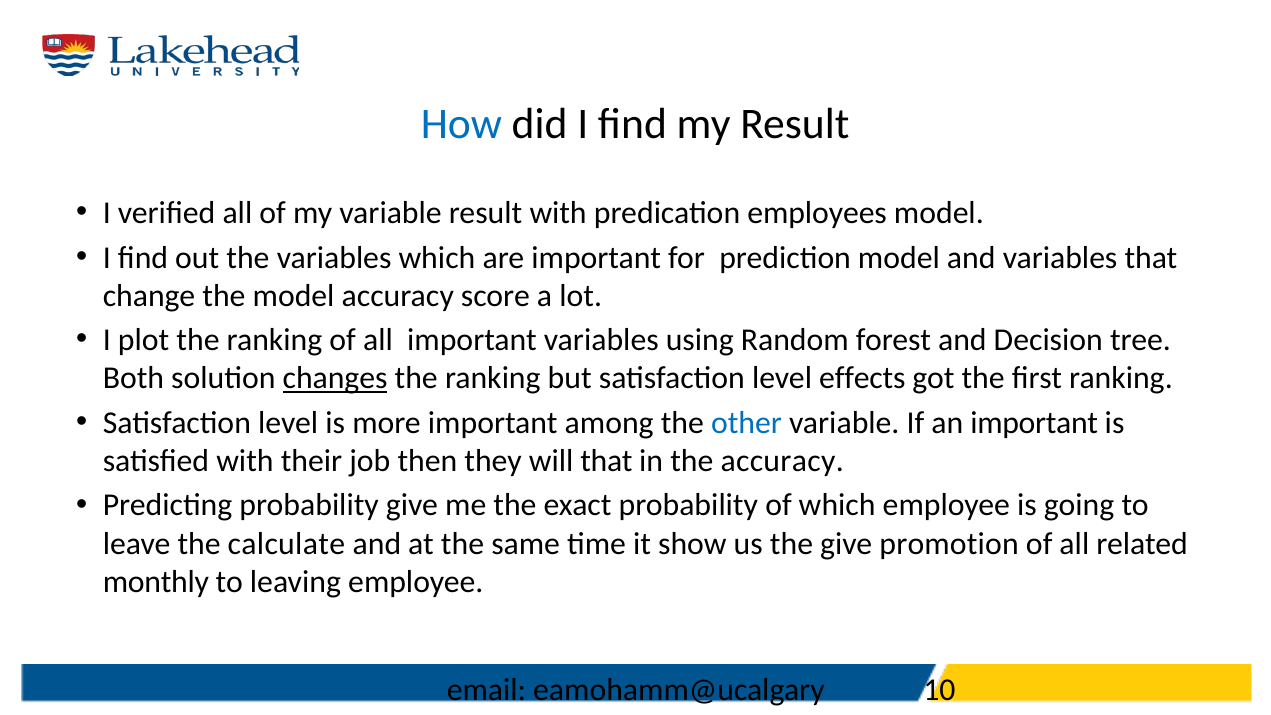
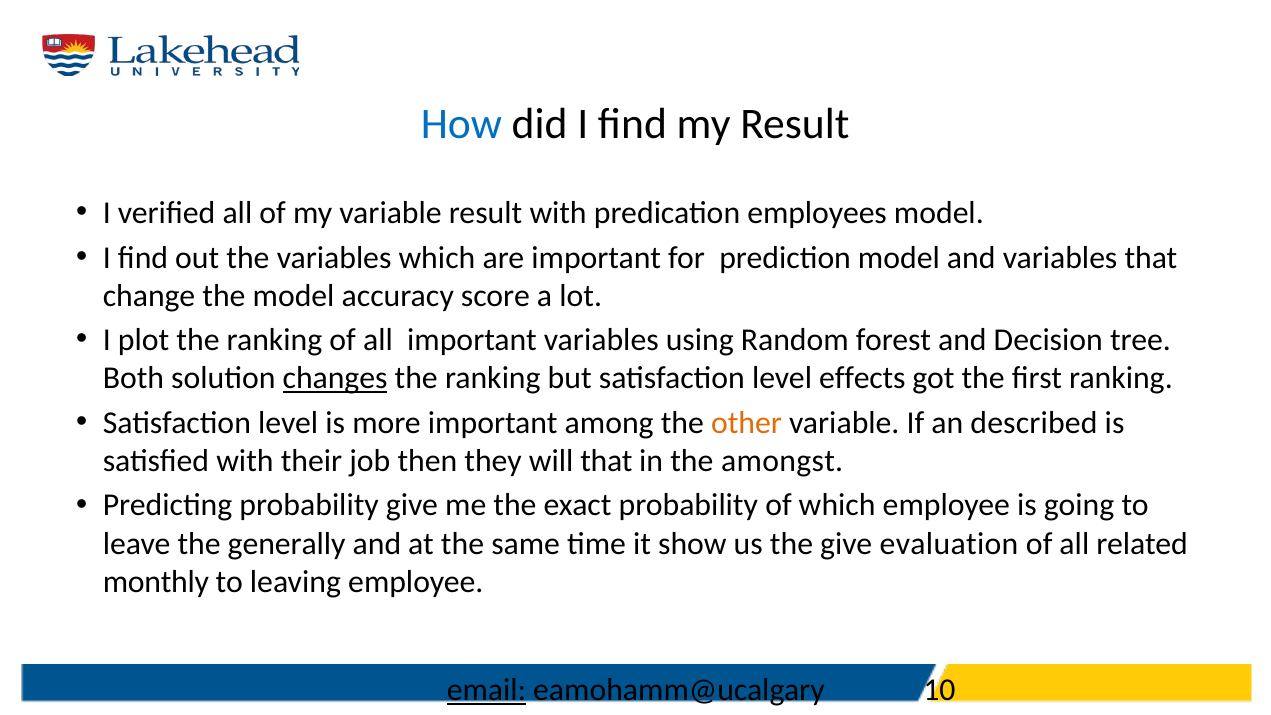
other colour: blue -> orange
an important: important -> described
the accuracy: accuracy -> amongst
calculate: calculate -> generally
promotion: promotion -> evaluation
email underline: none -> present
